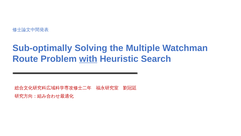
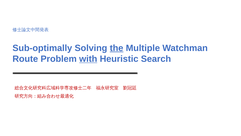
the underline: none -> present
